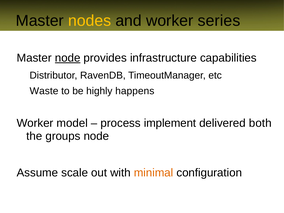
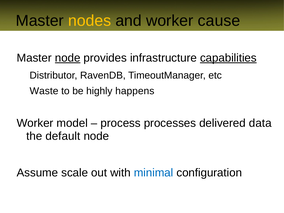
series: series -> cause
capabilities underline: none -> present
implement: implement -> processes
both: both -> data
groups: groups -> default
minimal colour: orange -> blue
